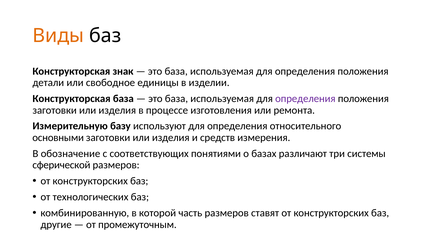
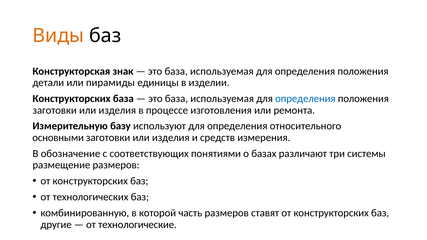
свободное: свободное -> пирамиды
Конструкторская at (72, 99): Конструкторская -> Конструкторских
определения at (305, 99) colour: purple -> blue
сферической: сферической -> размещение
промежуточным: промежуточным -> технологические
